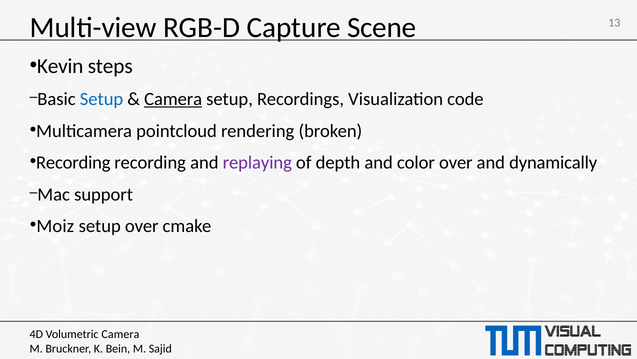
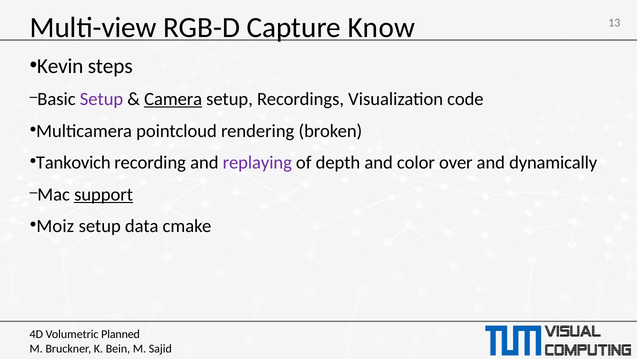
Scene: Scene -> Know
Setup at (102, 99) colour: blue -> purple
Recording at (73, 162): Recording -> Tankovich
support underline: none -> present
setup over: over -> data
Camera at (120, 334): Camera -> Planned
